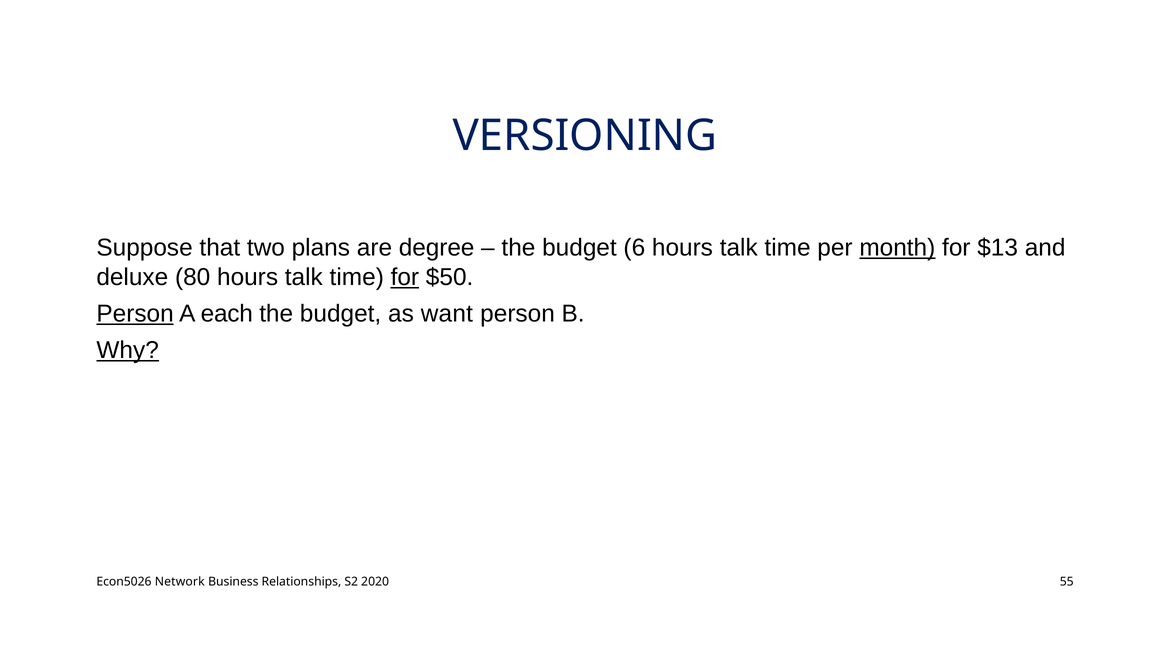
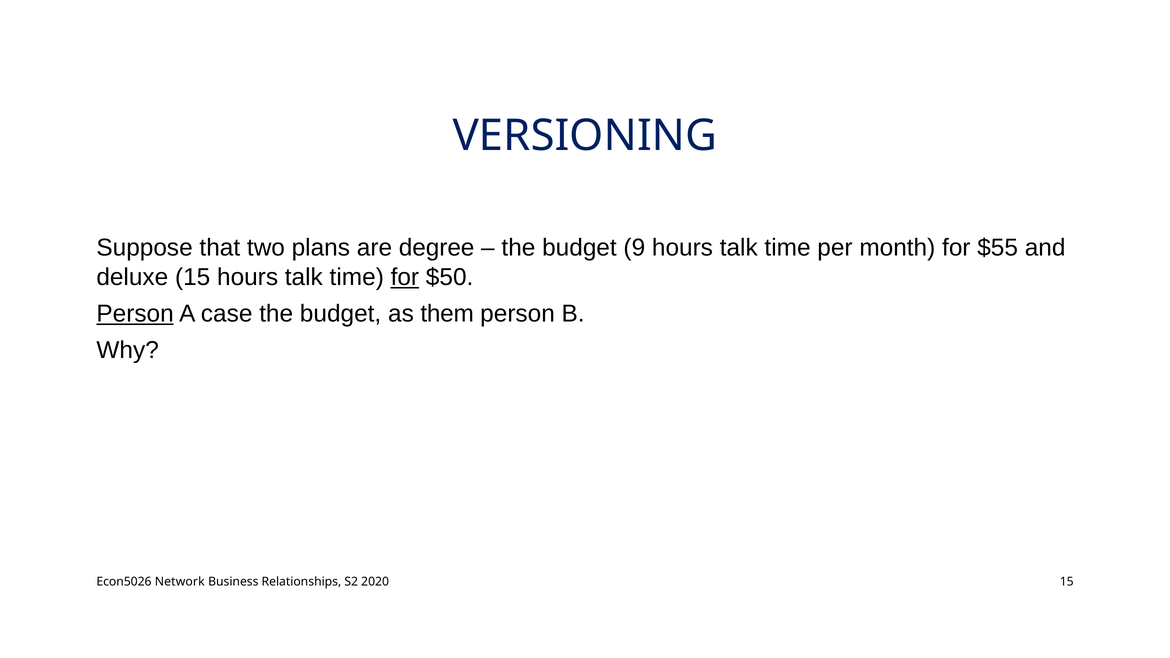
6: 6 -> 9
month underline: present -> none
$13: $13 -> $55
deluxe 80: 80 -> 15
each: each -> case
want: want -> them
Why underline: present -> none
2020 55: 55 -> 15
